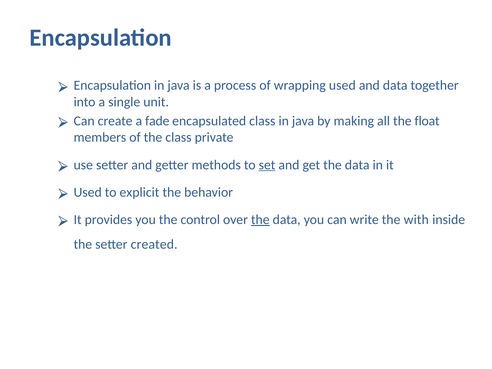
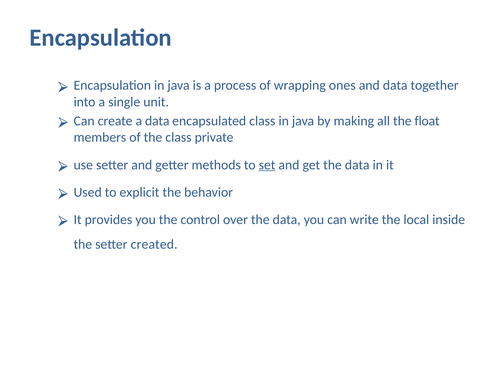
wrapping used: used -> ones
a fade: fade -> data
the at (260, 220) underline: present -> none
with: with -> local
